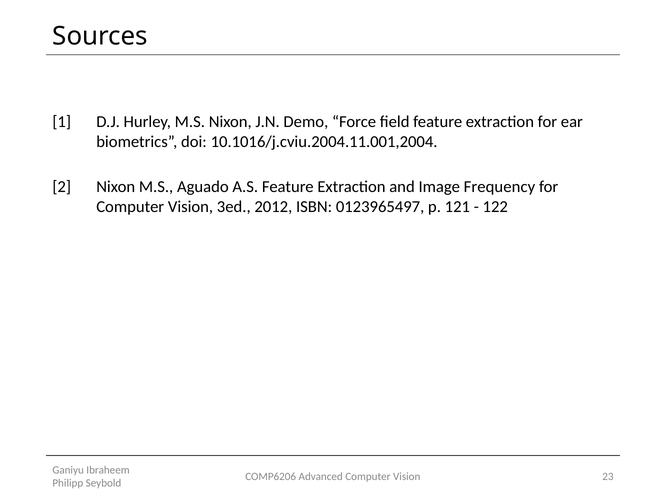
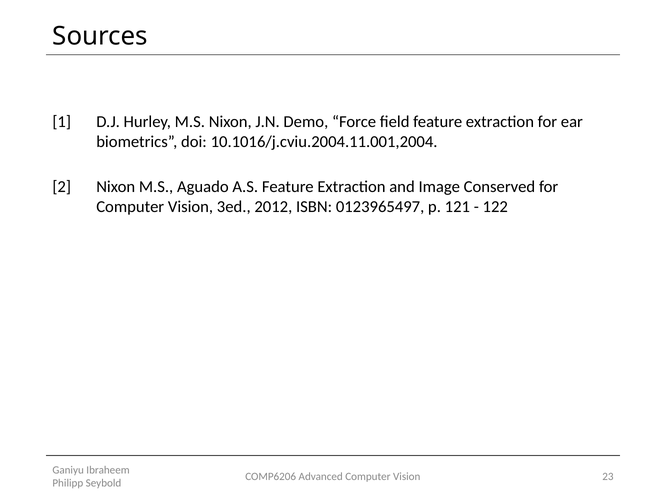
Frequency: Frequency -> Conserved
